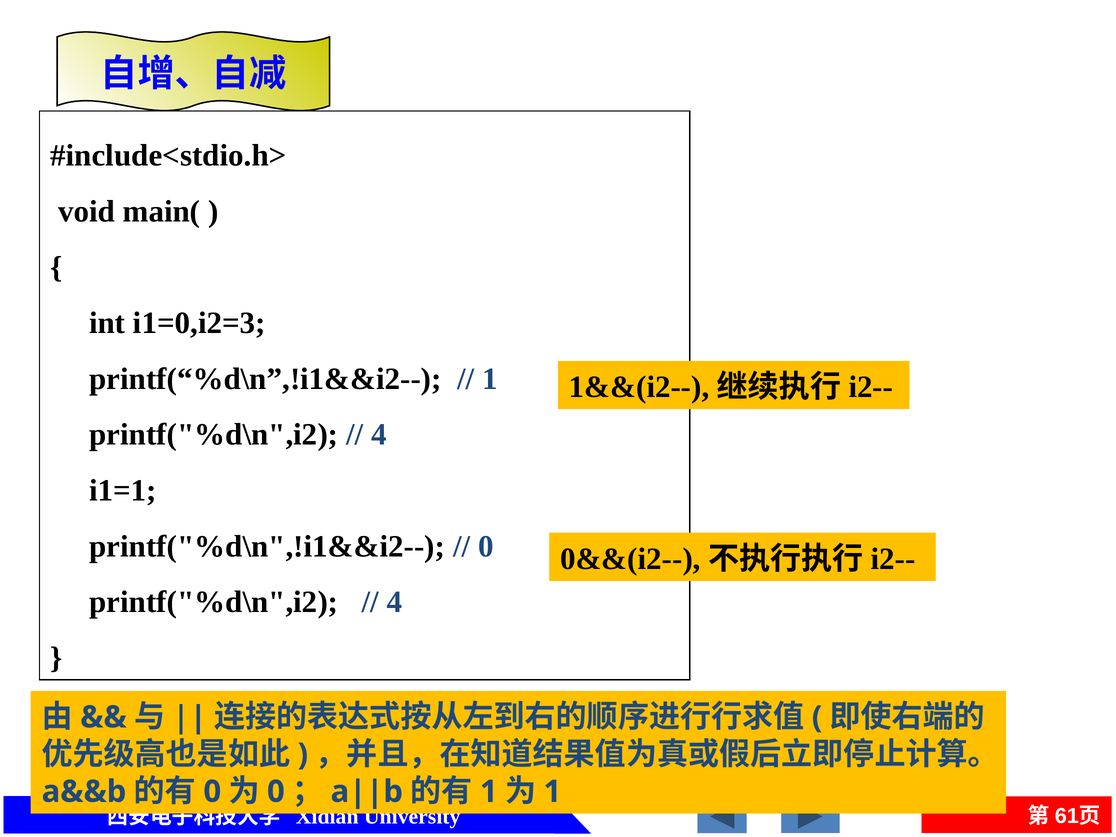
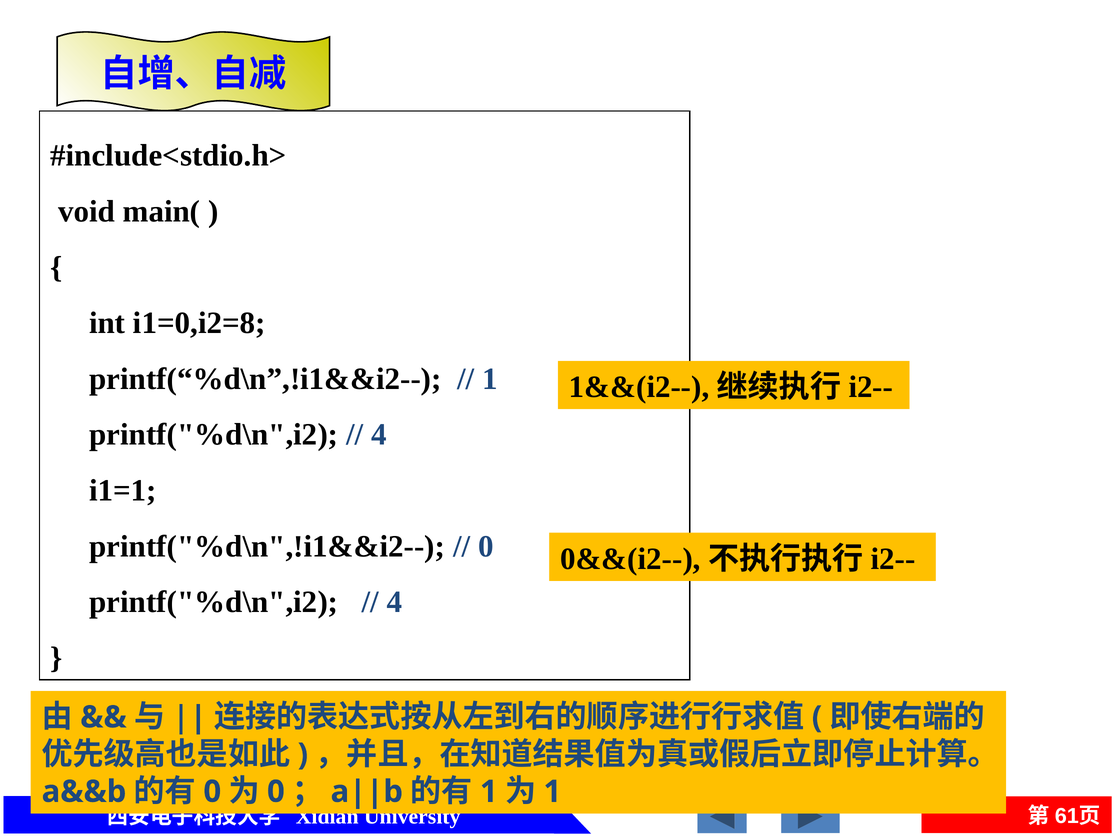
i1=0,i2=3: i1=0,i2=3 -> i1=0,i2=8
